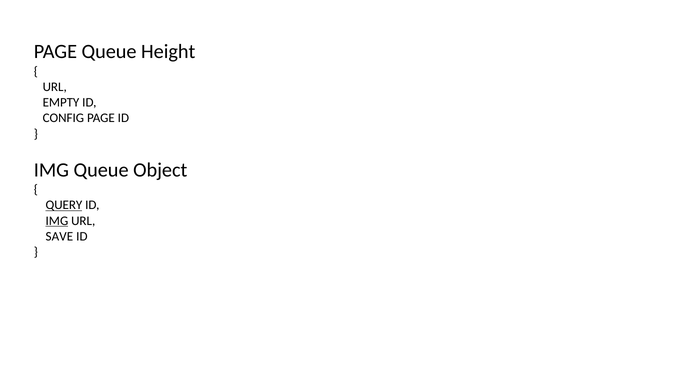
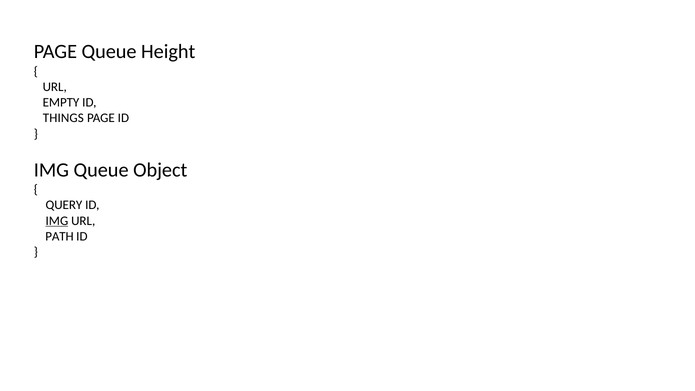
CONFIG: CONFIG -> THINGS
QUERY underline: present -> none
SAVE: SAVE -> PATH
